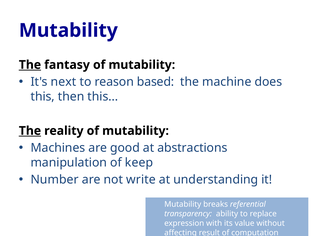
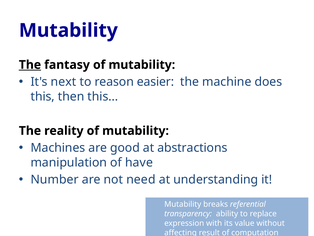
based: based -> easier
The at (30, 131) underline: present -> none
keep: keep -> have
write: write -> need
